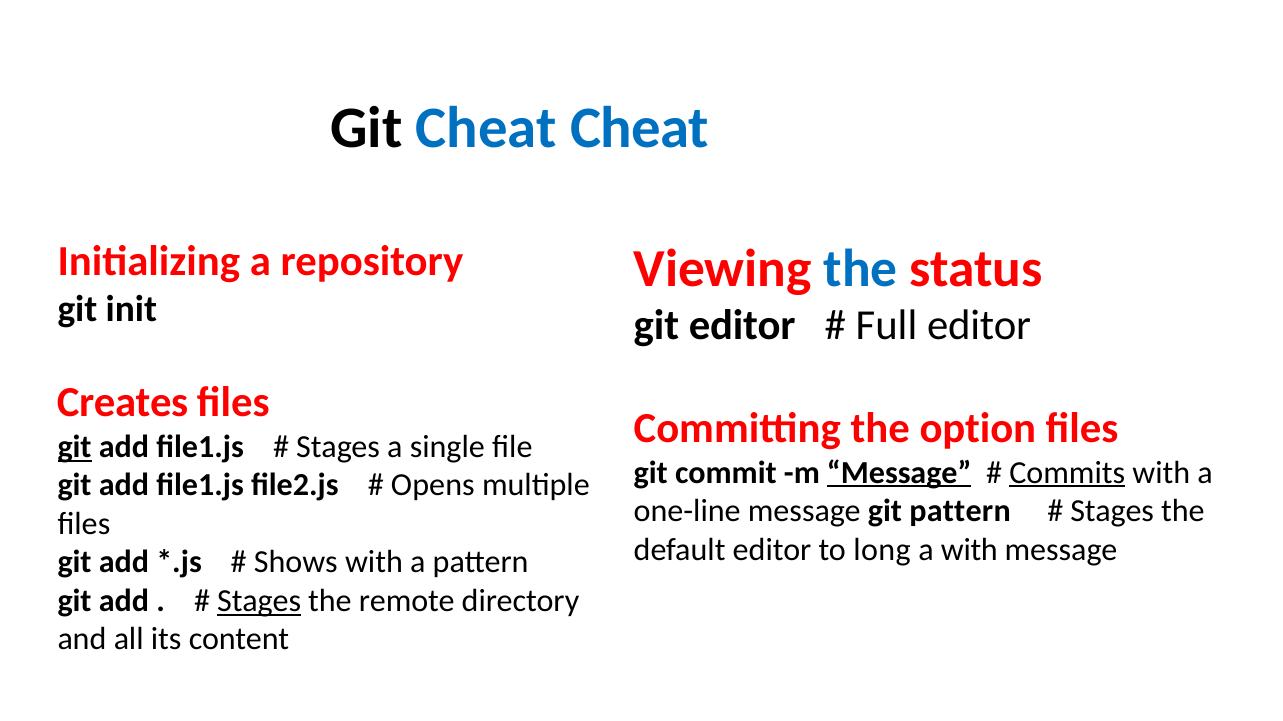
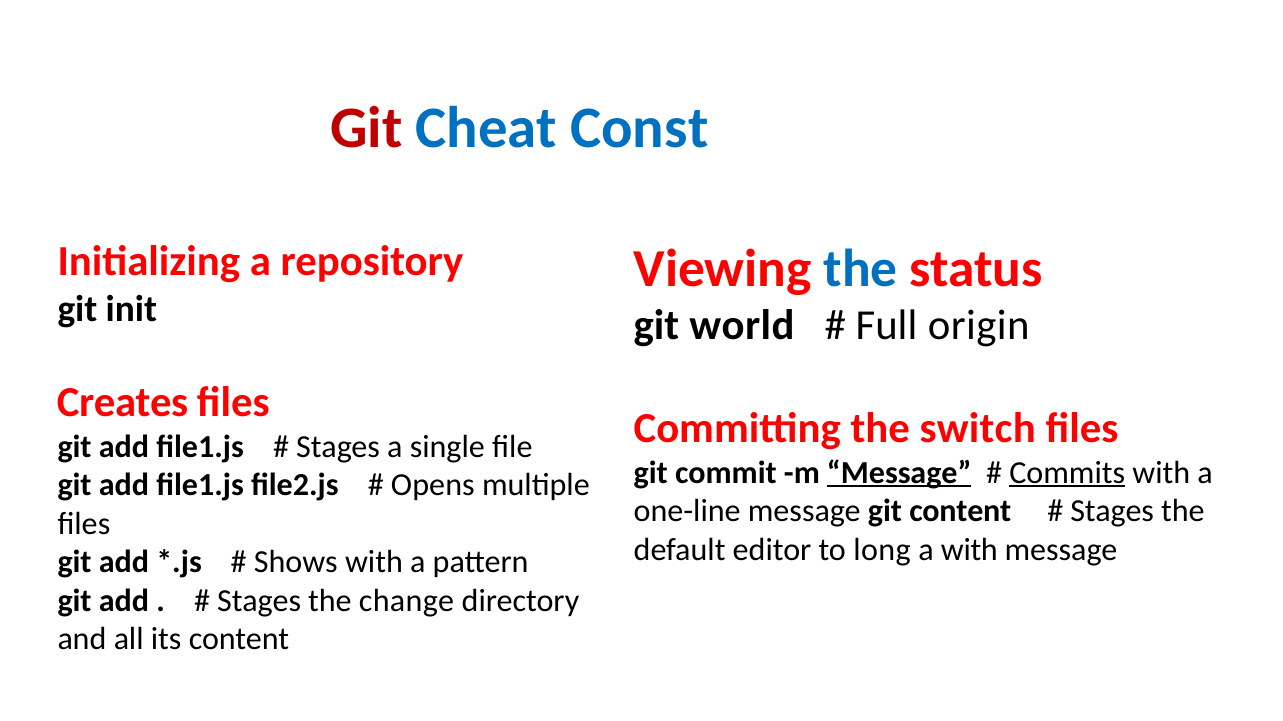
Git at (366, 129) colour: black -> red
Cheat Cheat: Cheat -> Const
git editor: editor -> world
Full editor: editor -> origin
option: option -> switch
git at (75, 447) underline: present -> none
git pattern: pattern -> content
Stages at (259, 601) underline: present -> none
remote: remote -> change
